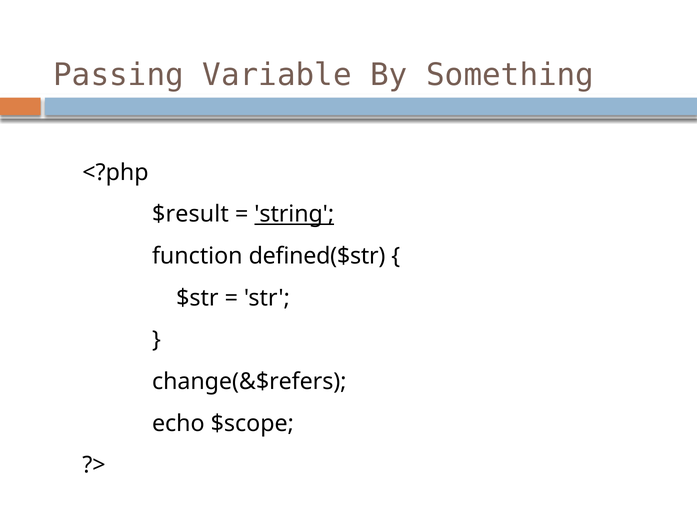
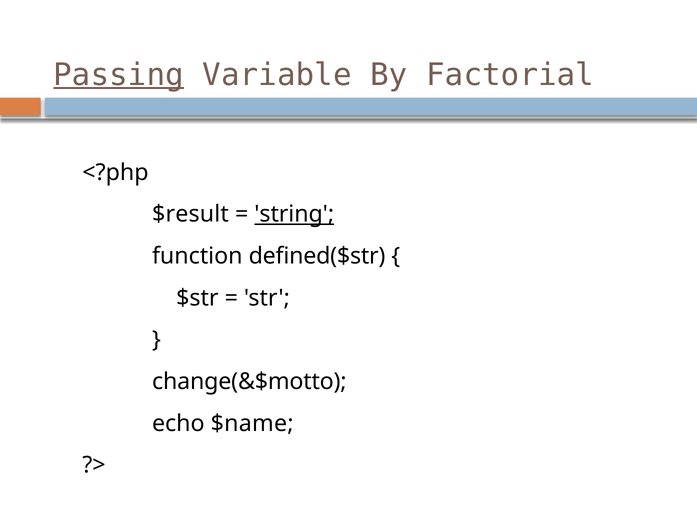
Passing underline: none -> present
Something: Something -> Factorial
change(&$refers: change(&$refers -> change(&$motto
$scope: $scope -> $name
